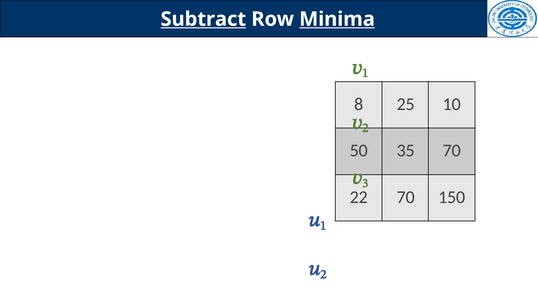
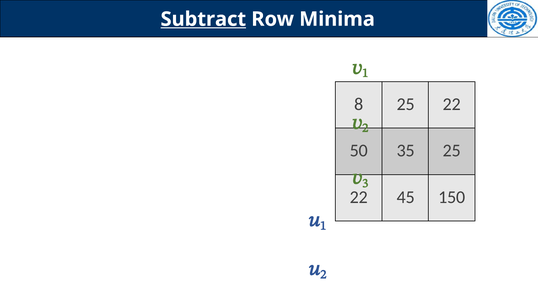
Minima underline: present -> none
10 at (452, 104): 10 -> 22
35 70: 70 -> 25
70 at (406, 197): 70 -> 45
